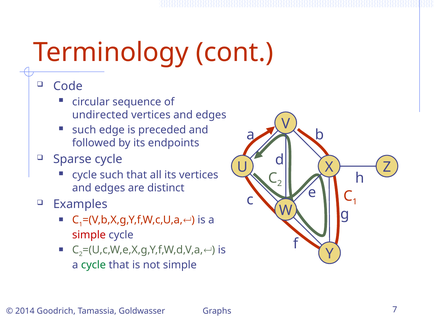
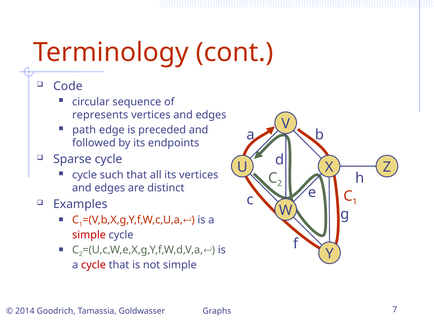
undirected: undirected -> represents
such at (84, 130): such -> path
cycle at (93, 265) colour: green -> red
